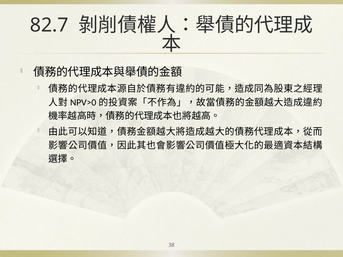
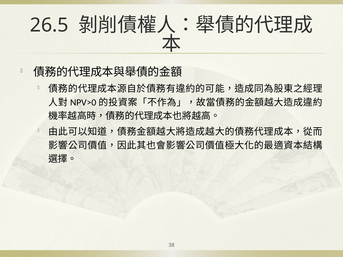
82.7: 82.7 -> 26.5
